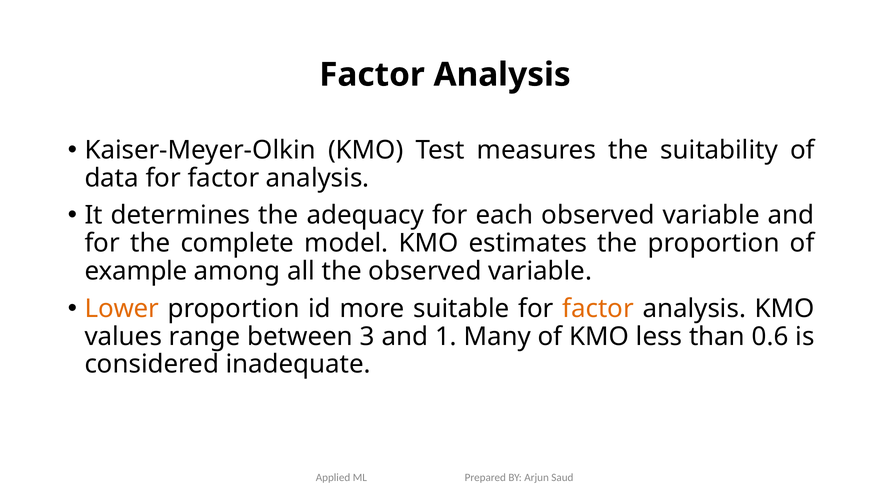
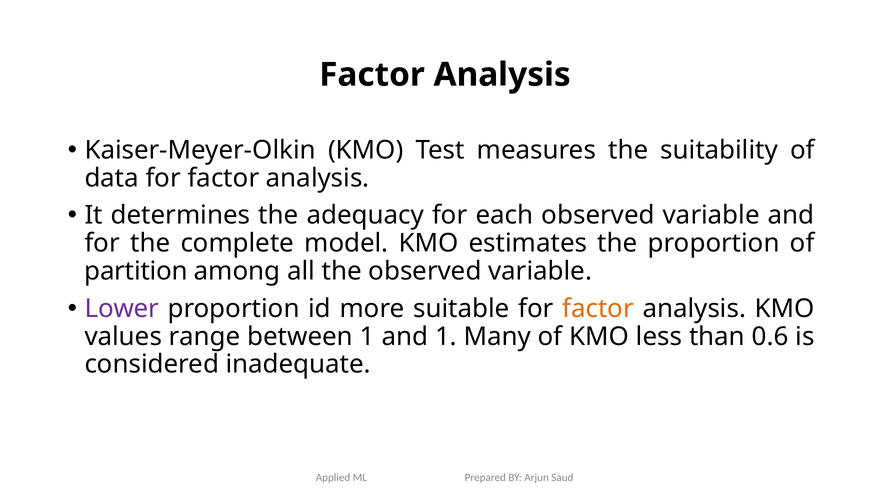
example: example -> partition
Lower colour: orange -> purple
between 3: 3 -> 1
